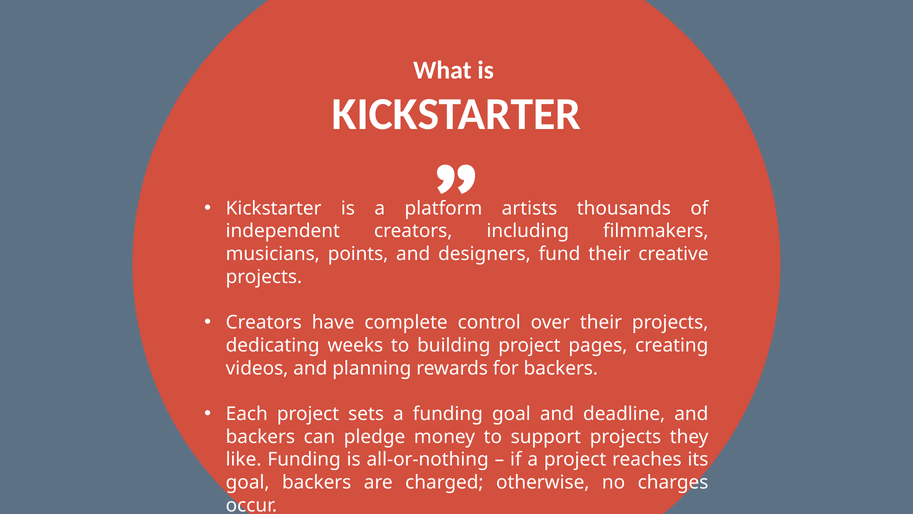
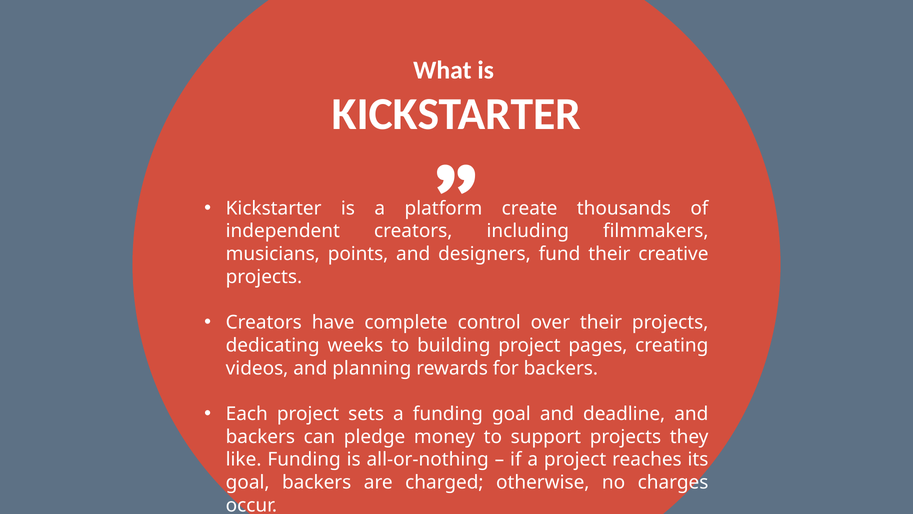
artists: artists -> create
